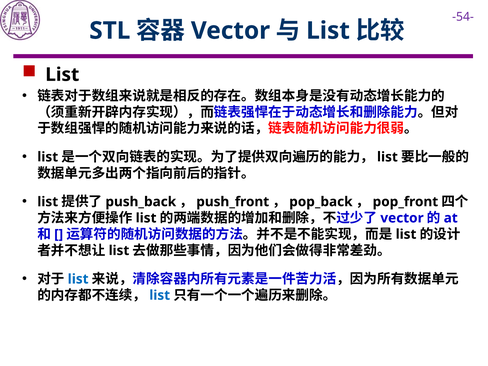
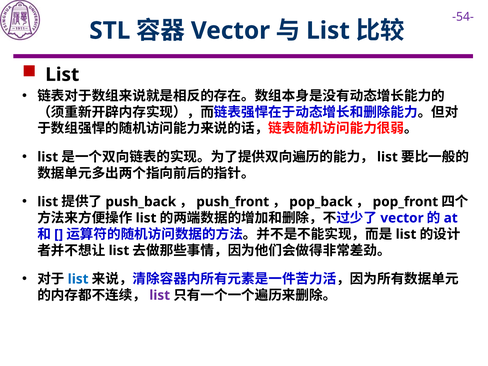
list at (160, 295) colour: blue -> purple
